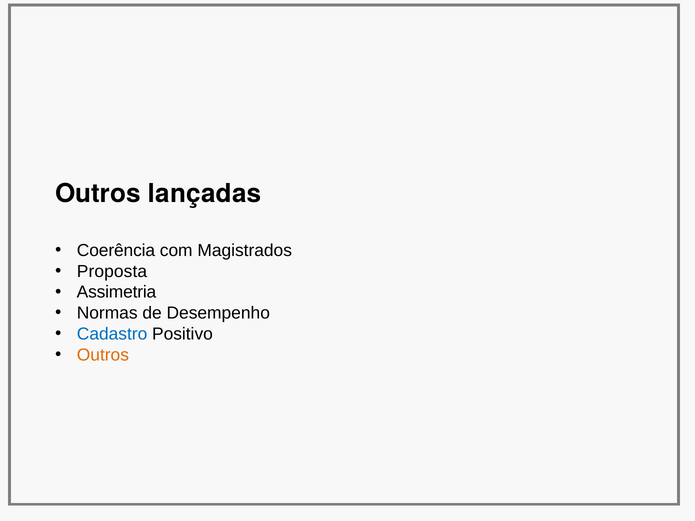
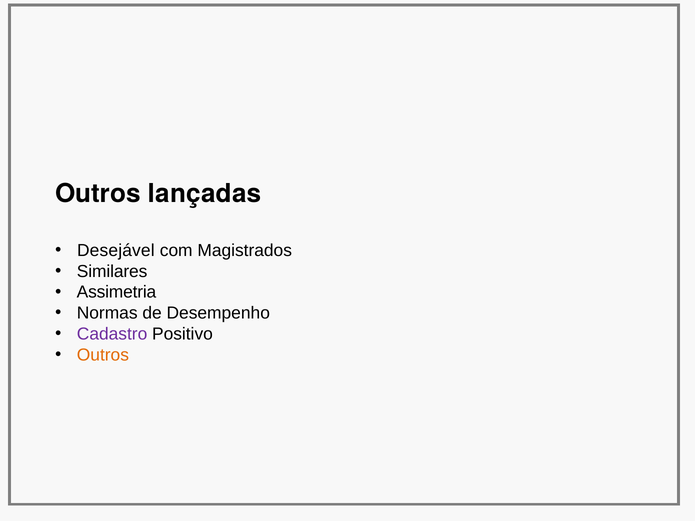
Coerência: Coerência -> Desejável
Proposta: Proposta -> Similares
Cadastro colour: blue -> purple
